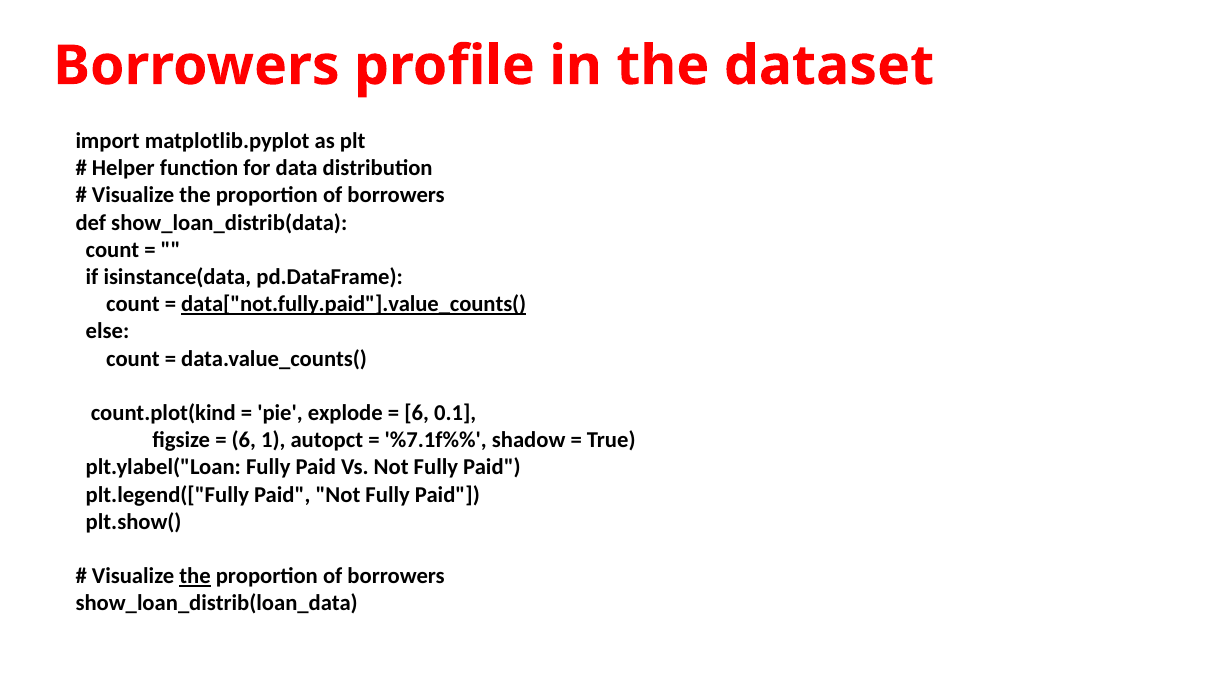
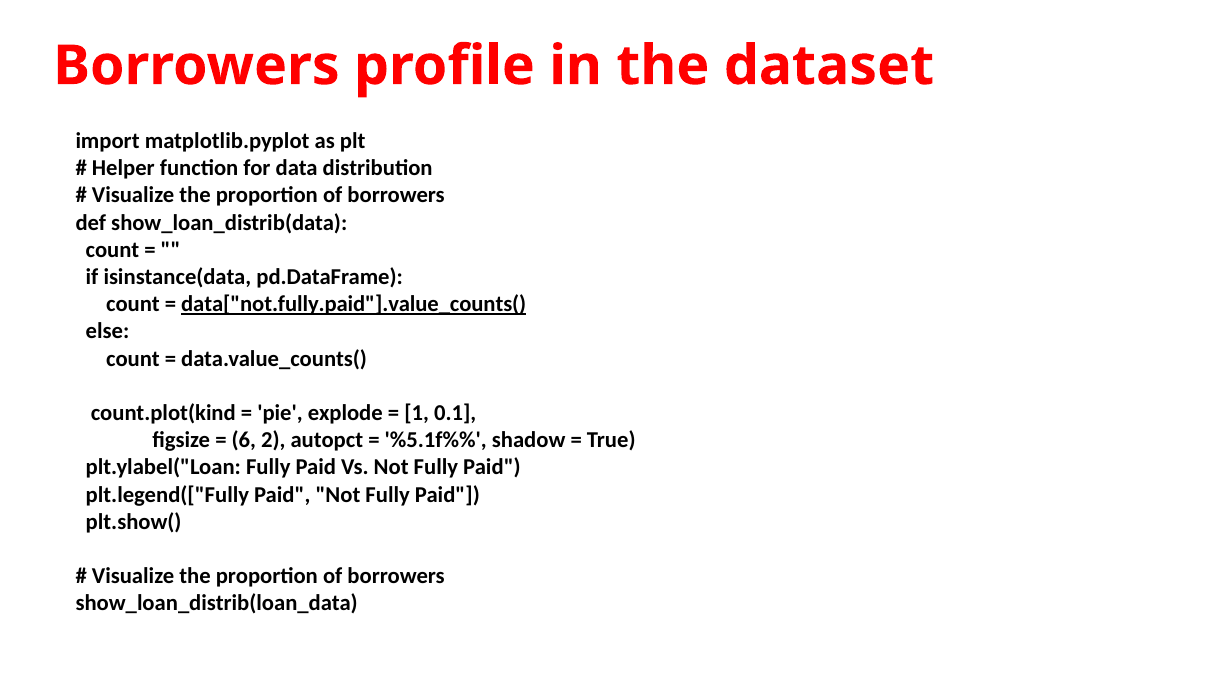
6 at (417, 413): 6 -> 1
1: 1 -> 2
%7.1f%%: %7.1f%% -> %5.1f%%
the at (195, 576) underline: present -> none
